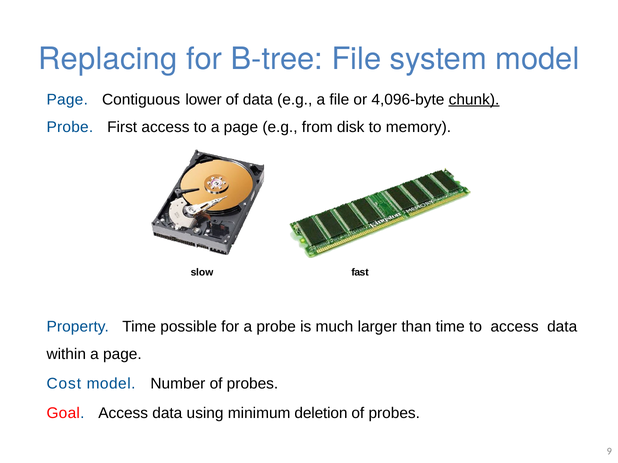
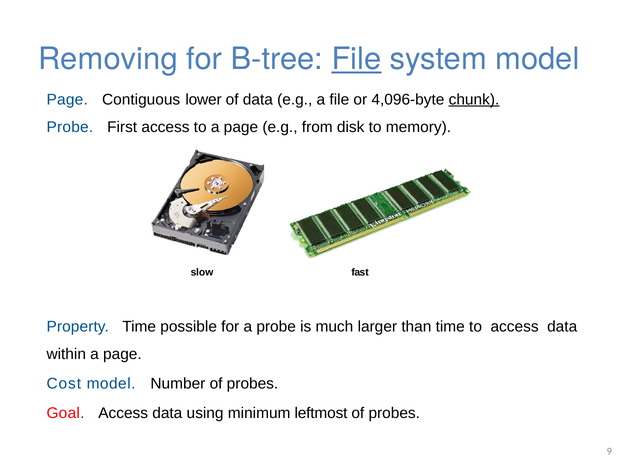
Replacing: Replacing -> Removing
File at (356, 59) underline: none -> present
deletion: deletion -> leftmost
